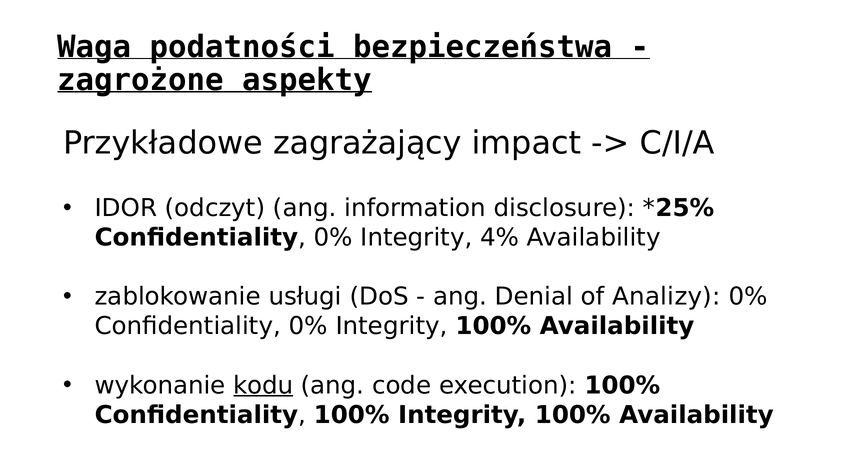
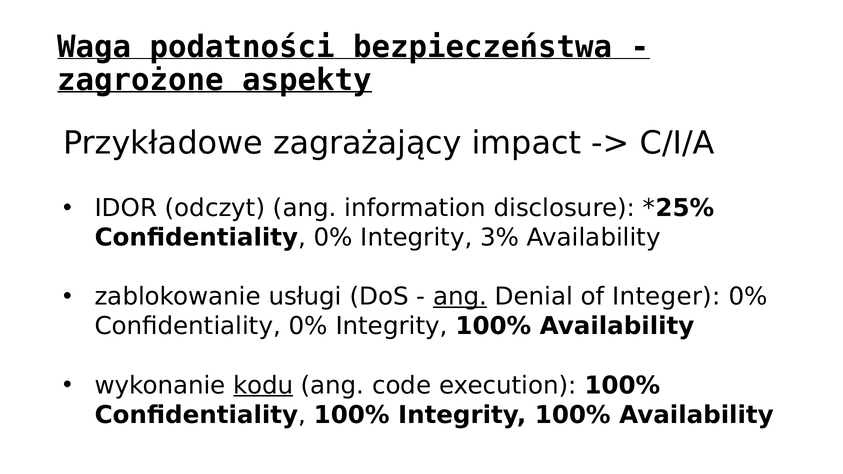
4%: 4% -> 3%
ang at (460, 297) underline: none -> present
Analizy: Analizy -> Integer
